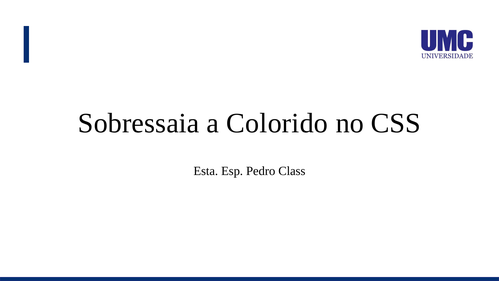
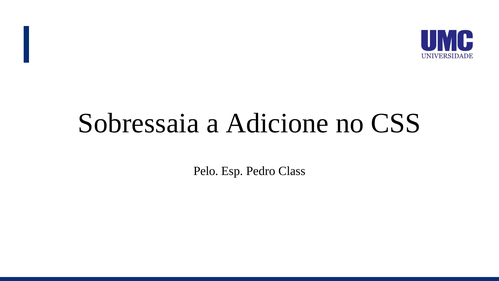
Colorido: Colorido -> Adicione
Esta: Esta -> Pelo
